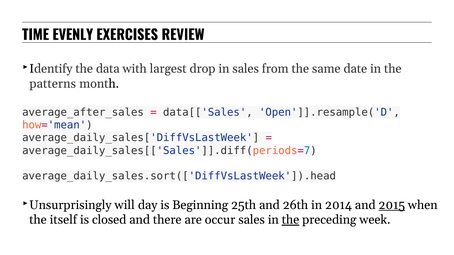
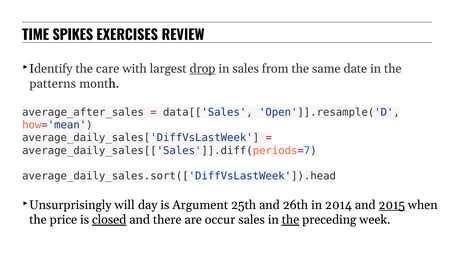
EVENLY: EVENLY -> SPIKES
data: data -> care
drop underline: none -> present
Beginning: Beginning -> Argument
itself: itself -> price
closed underline: none -> present
